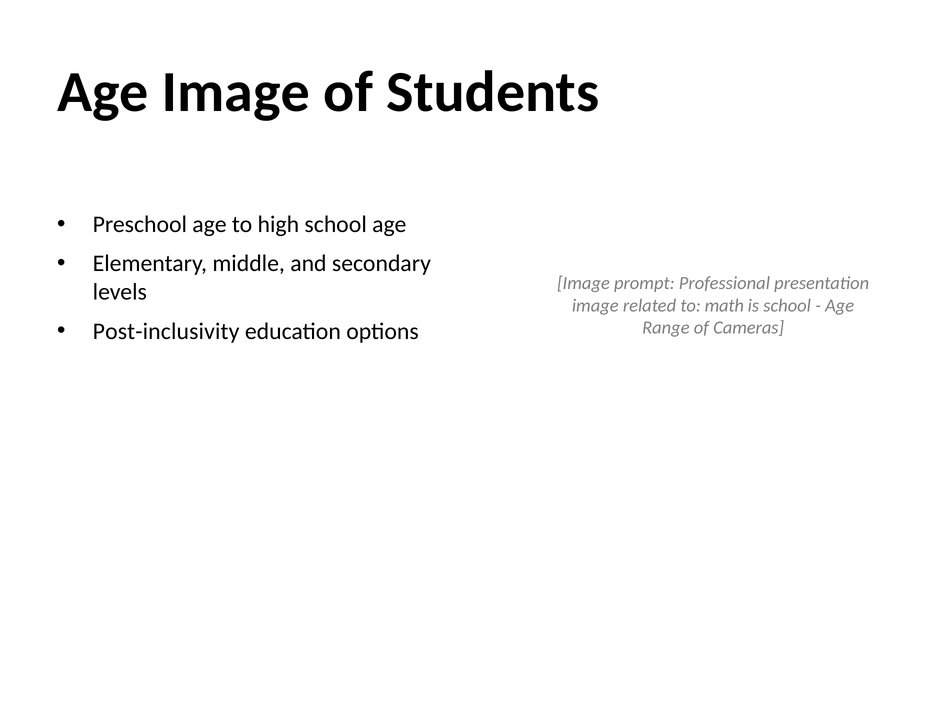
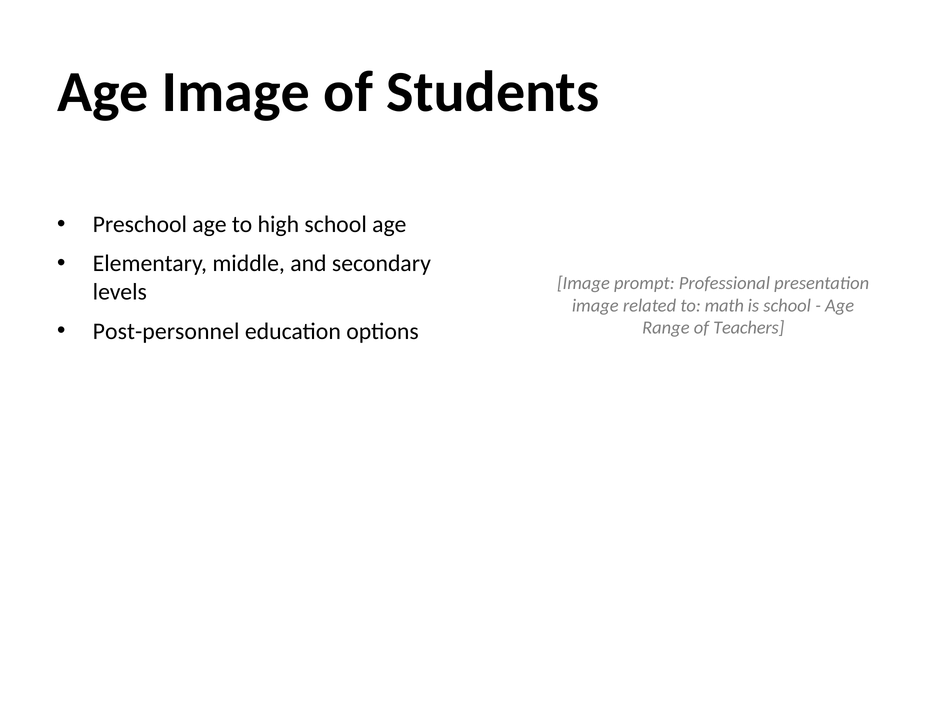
Post-inclusivity: Post-inclusivity -> Post-personnel
Cameras: Cameras -> Teachers
